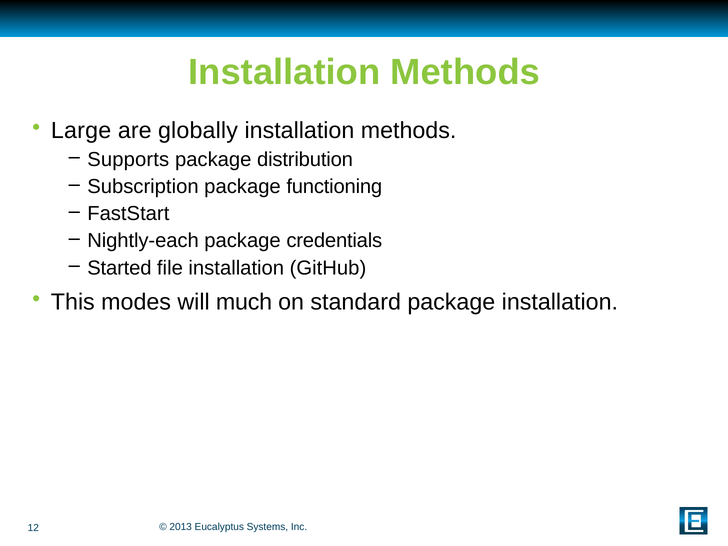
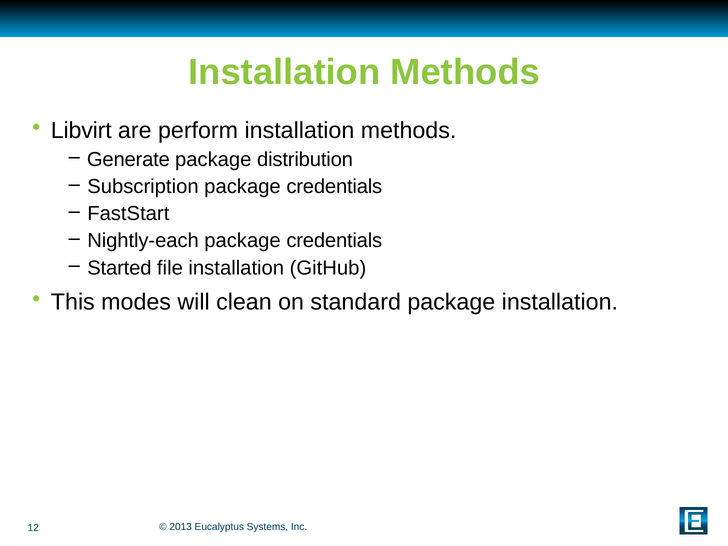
Large: Large -> Libvirt
globally: globally -> perform
Supports: Supports -> Generate
Subscription package functioning: functioning -> credentials
much: much -> clean
